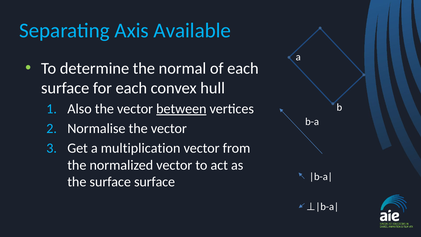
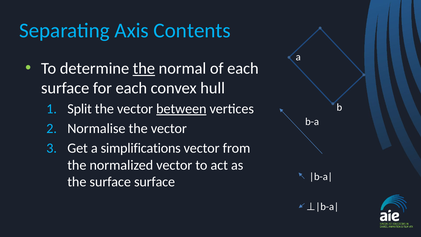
Available: Available -> Contents
the at (144, 68) underline: none -> present
Also: Also -> Split
multiplication: multiplication -> simplifications
